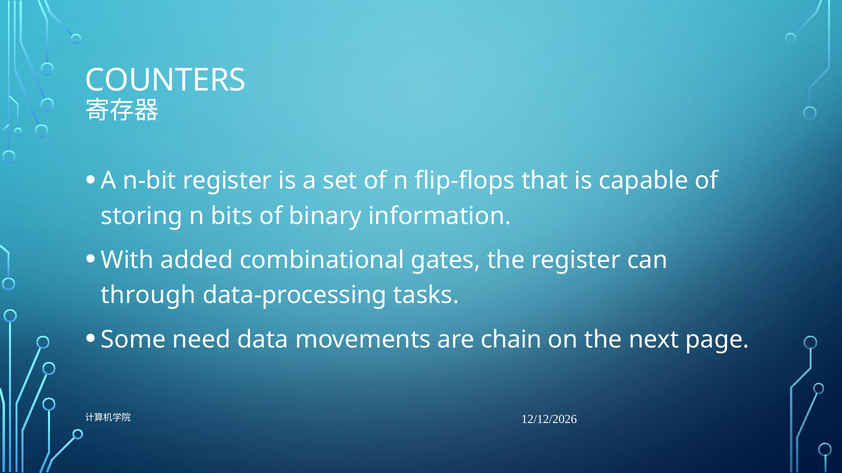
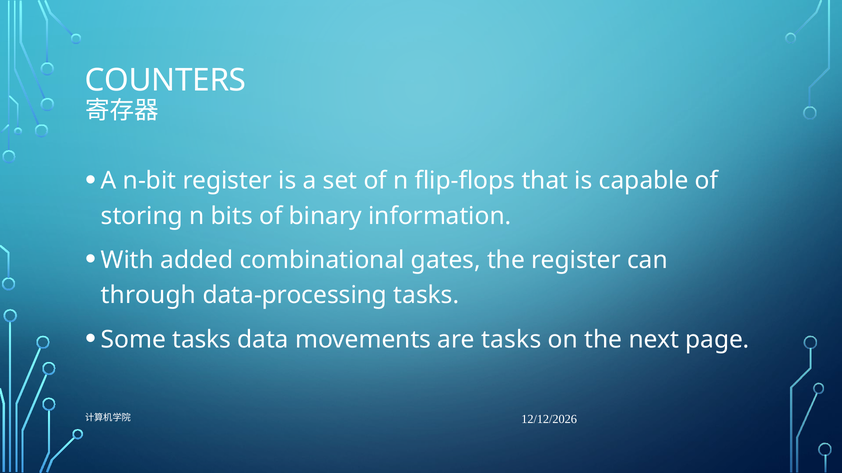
Some need: need -> tasks
are chain: chain -> tasks
